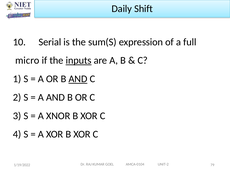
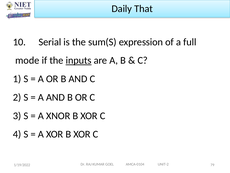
Shift: Shift -> That
micro: micro -> mode
AND at (78, 79) underline: present -> none
